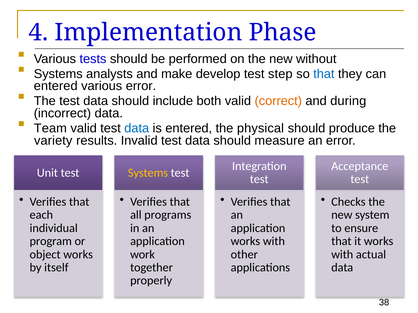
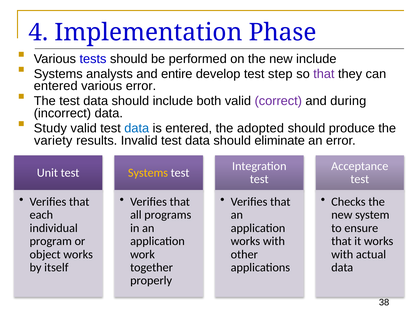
new without: without -> include
make: make -> entire
that at (324, 74) colour: blue -> purple
correct colour: orange -> purple
Team: Team -> Study
physical: physical -> adopted
measure: measure -> eliminate
